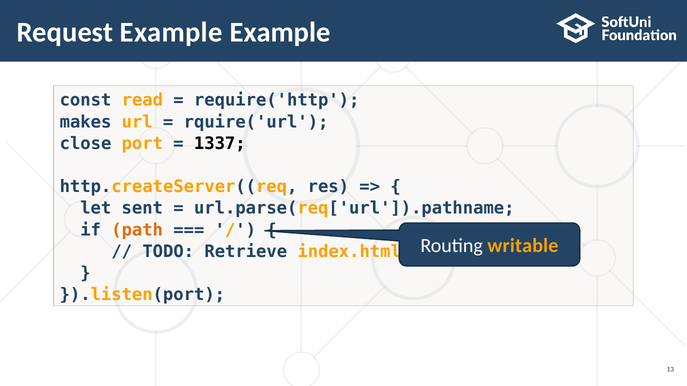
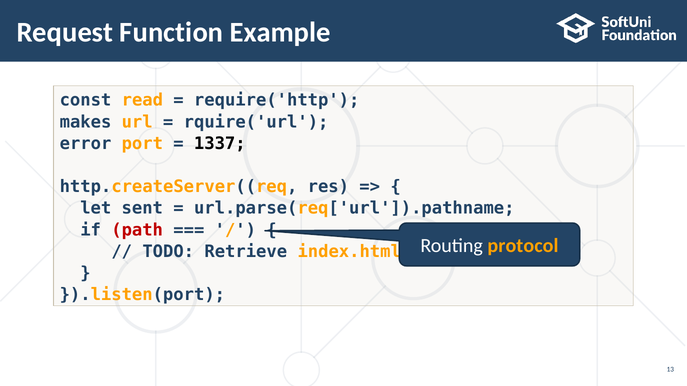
Request Example: Example -> Function
close: close -> error
path colour: orange -> red
writable: writable -> protocol
